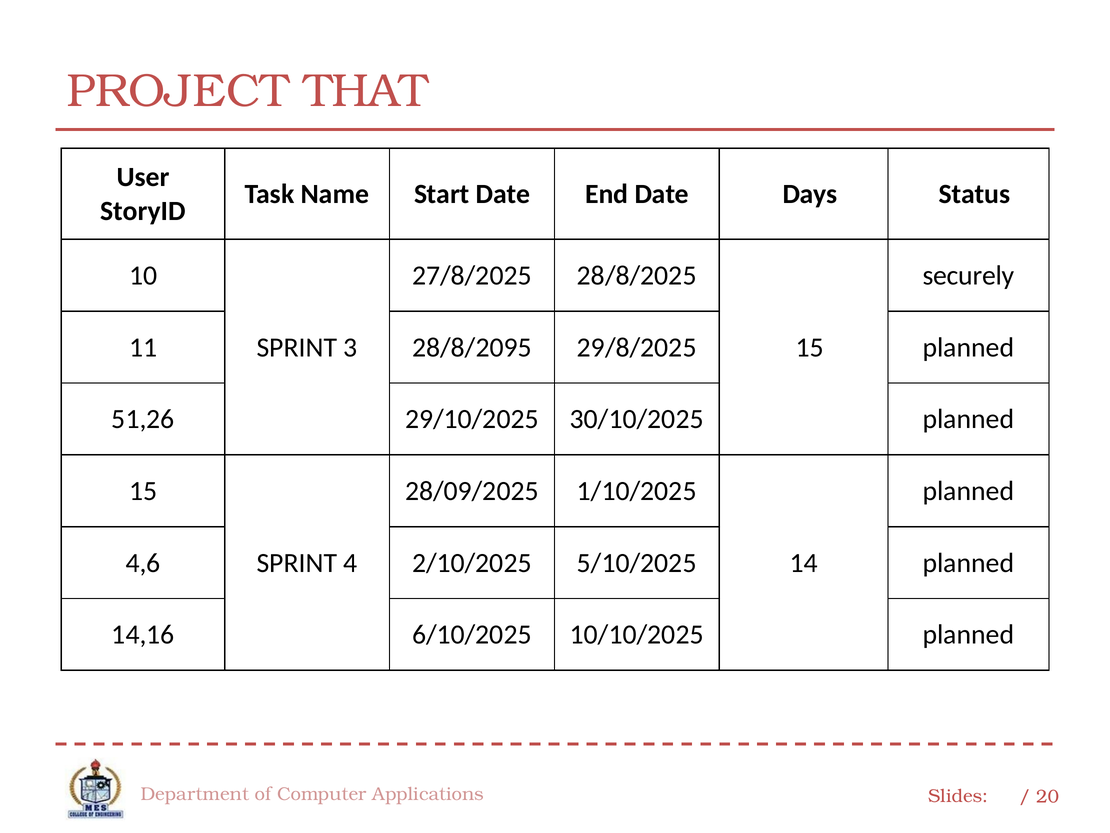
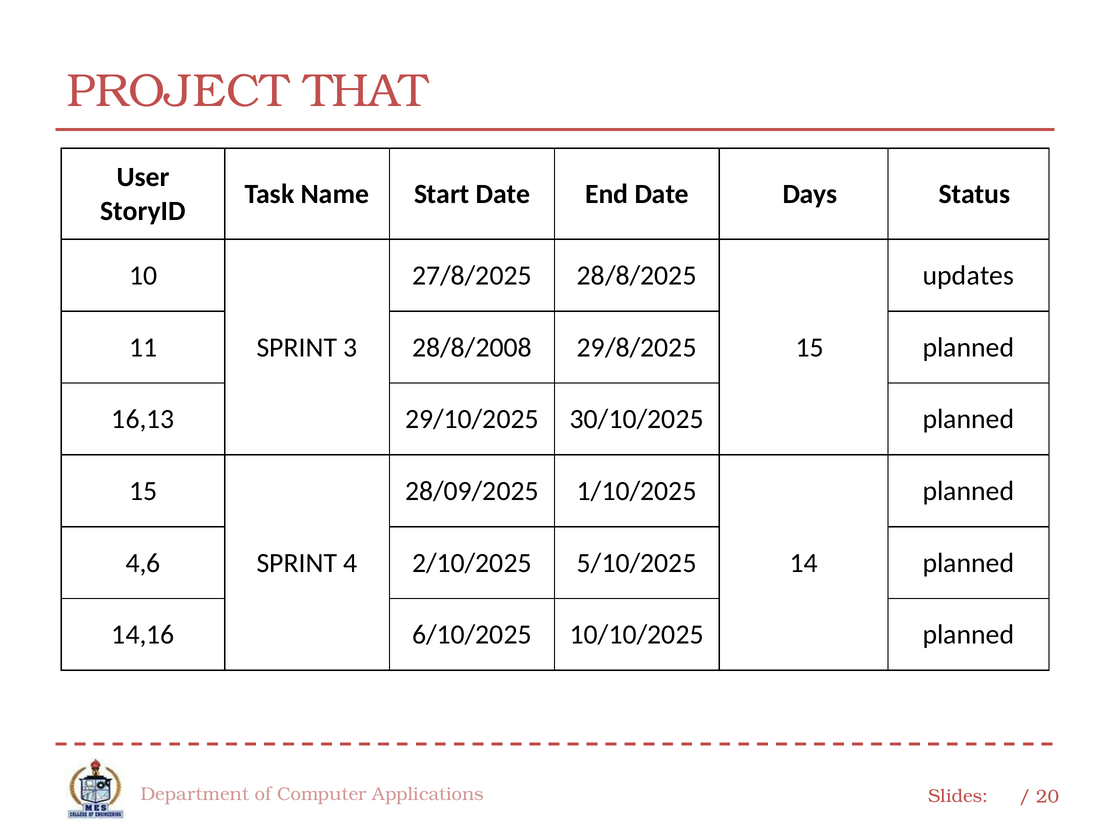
securely: securely -> updates
28/8/2095: 28/8/2095 -> 28/8/2008
51,26: 51,26 -> 16,13
